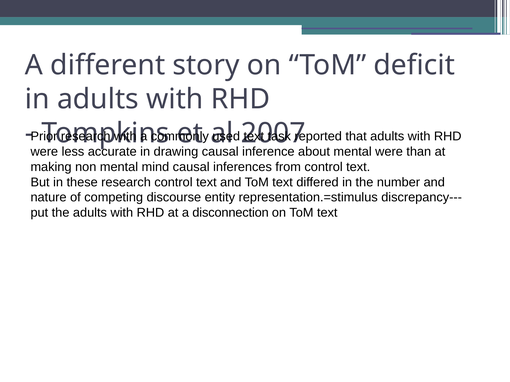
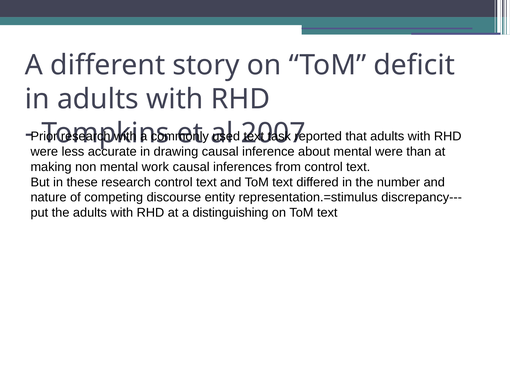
mind: mind -> work
disconnection: disconnection -> distinguishing
